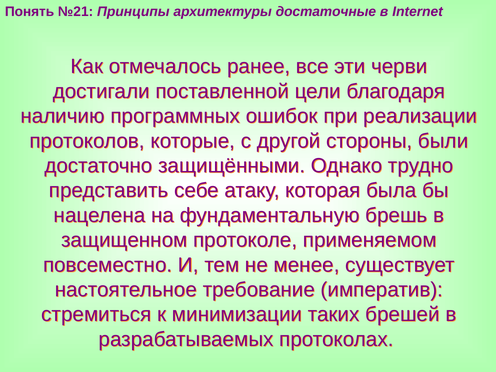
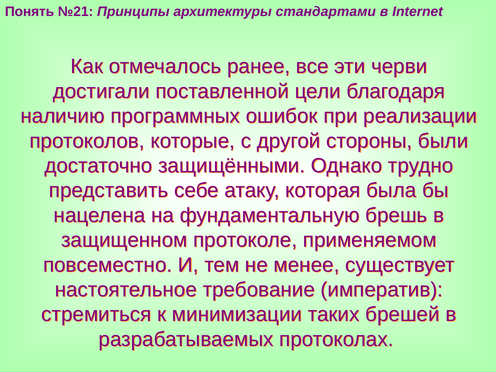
достаточные: достаточные -> стандартами
